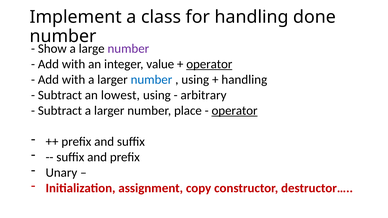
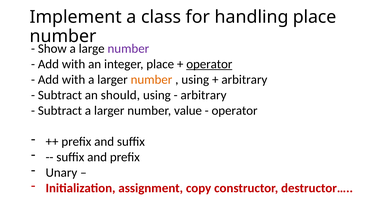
handling done: done -> place
integer value: value -> place
number at (151, 80) colour: blue -> orange
handling at (244, 80): handling -> arbitrary
lowest: lowest -> should
place: place -> value
operator at (235, 111) underline: present -> none
